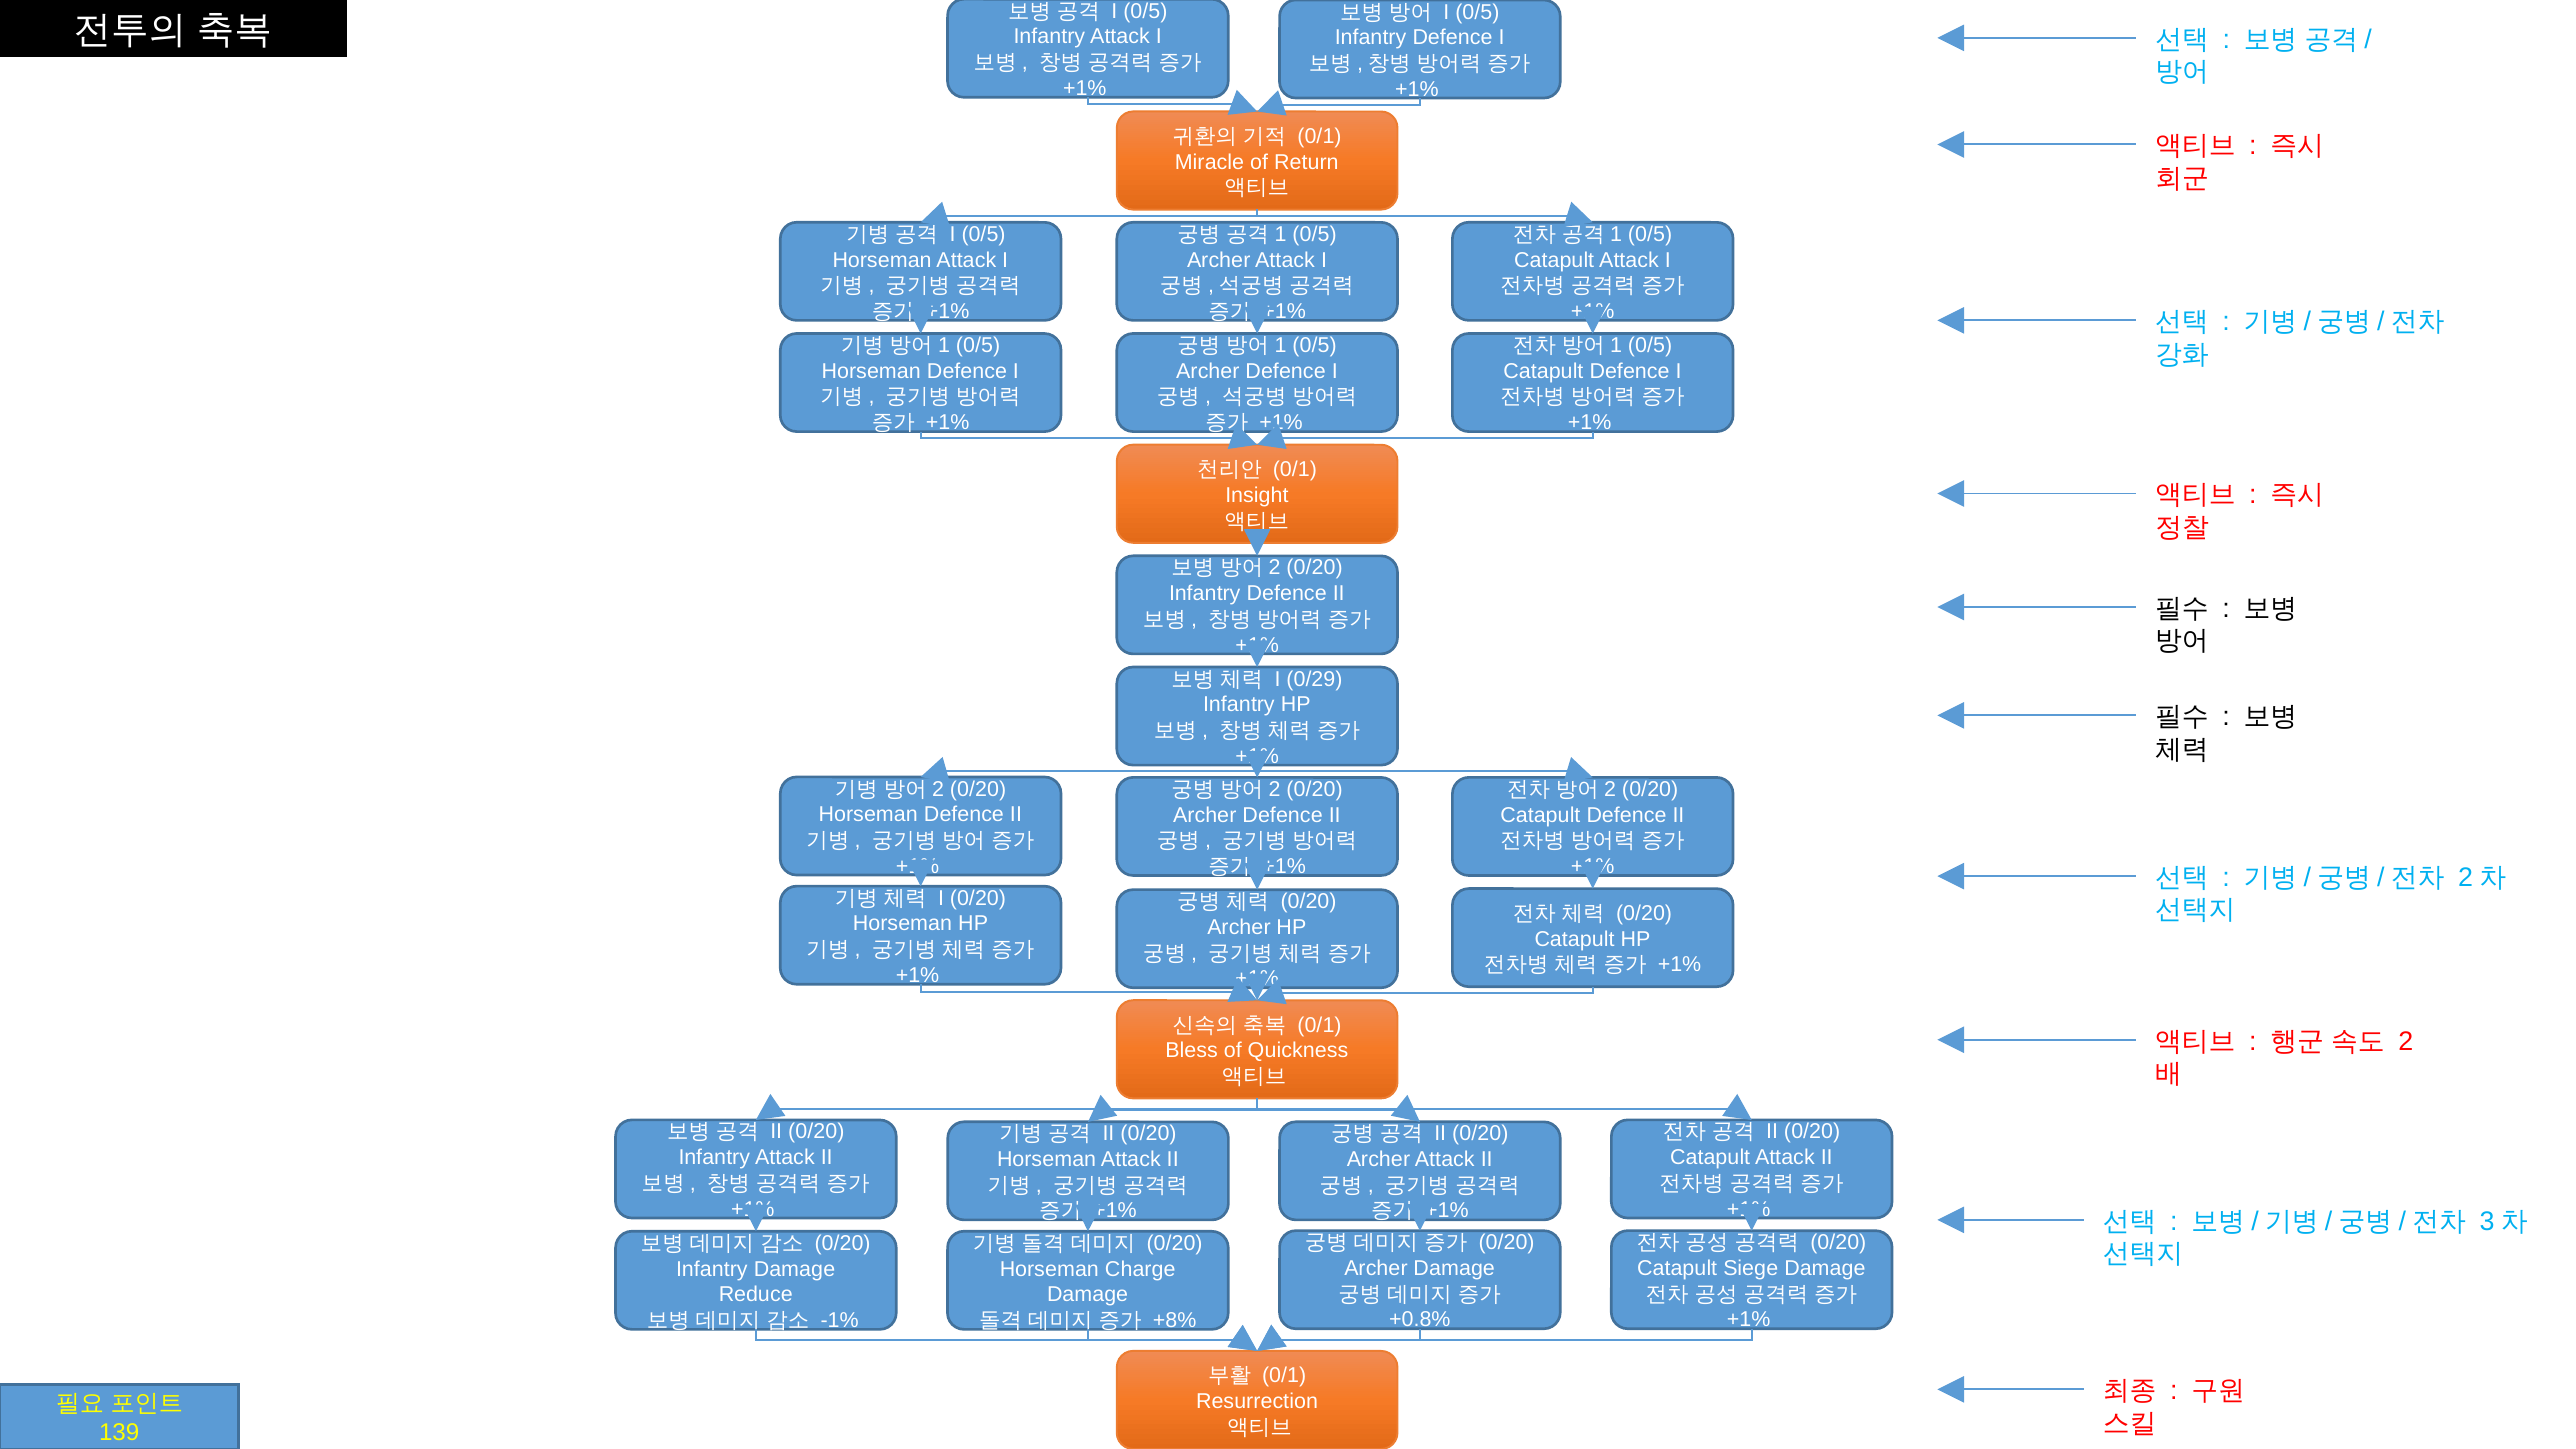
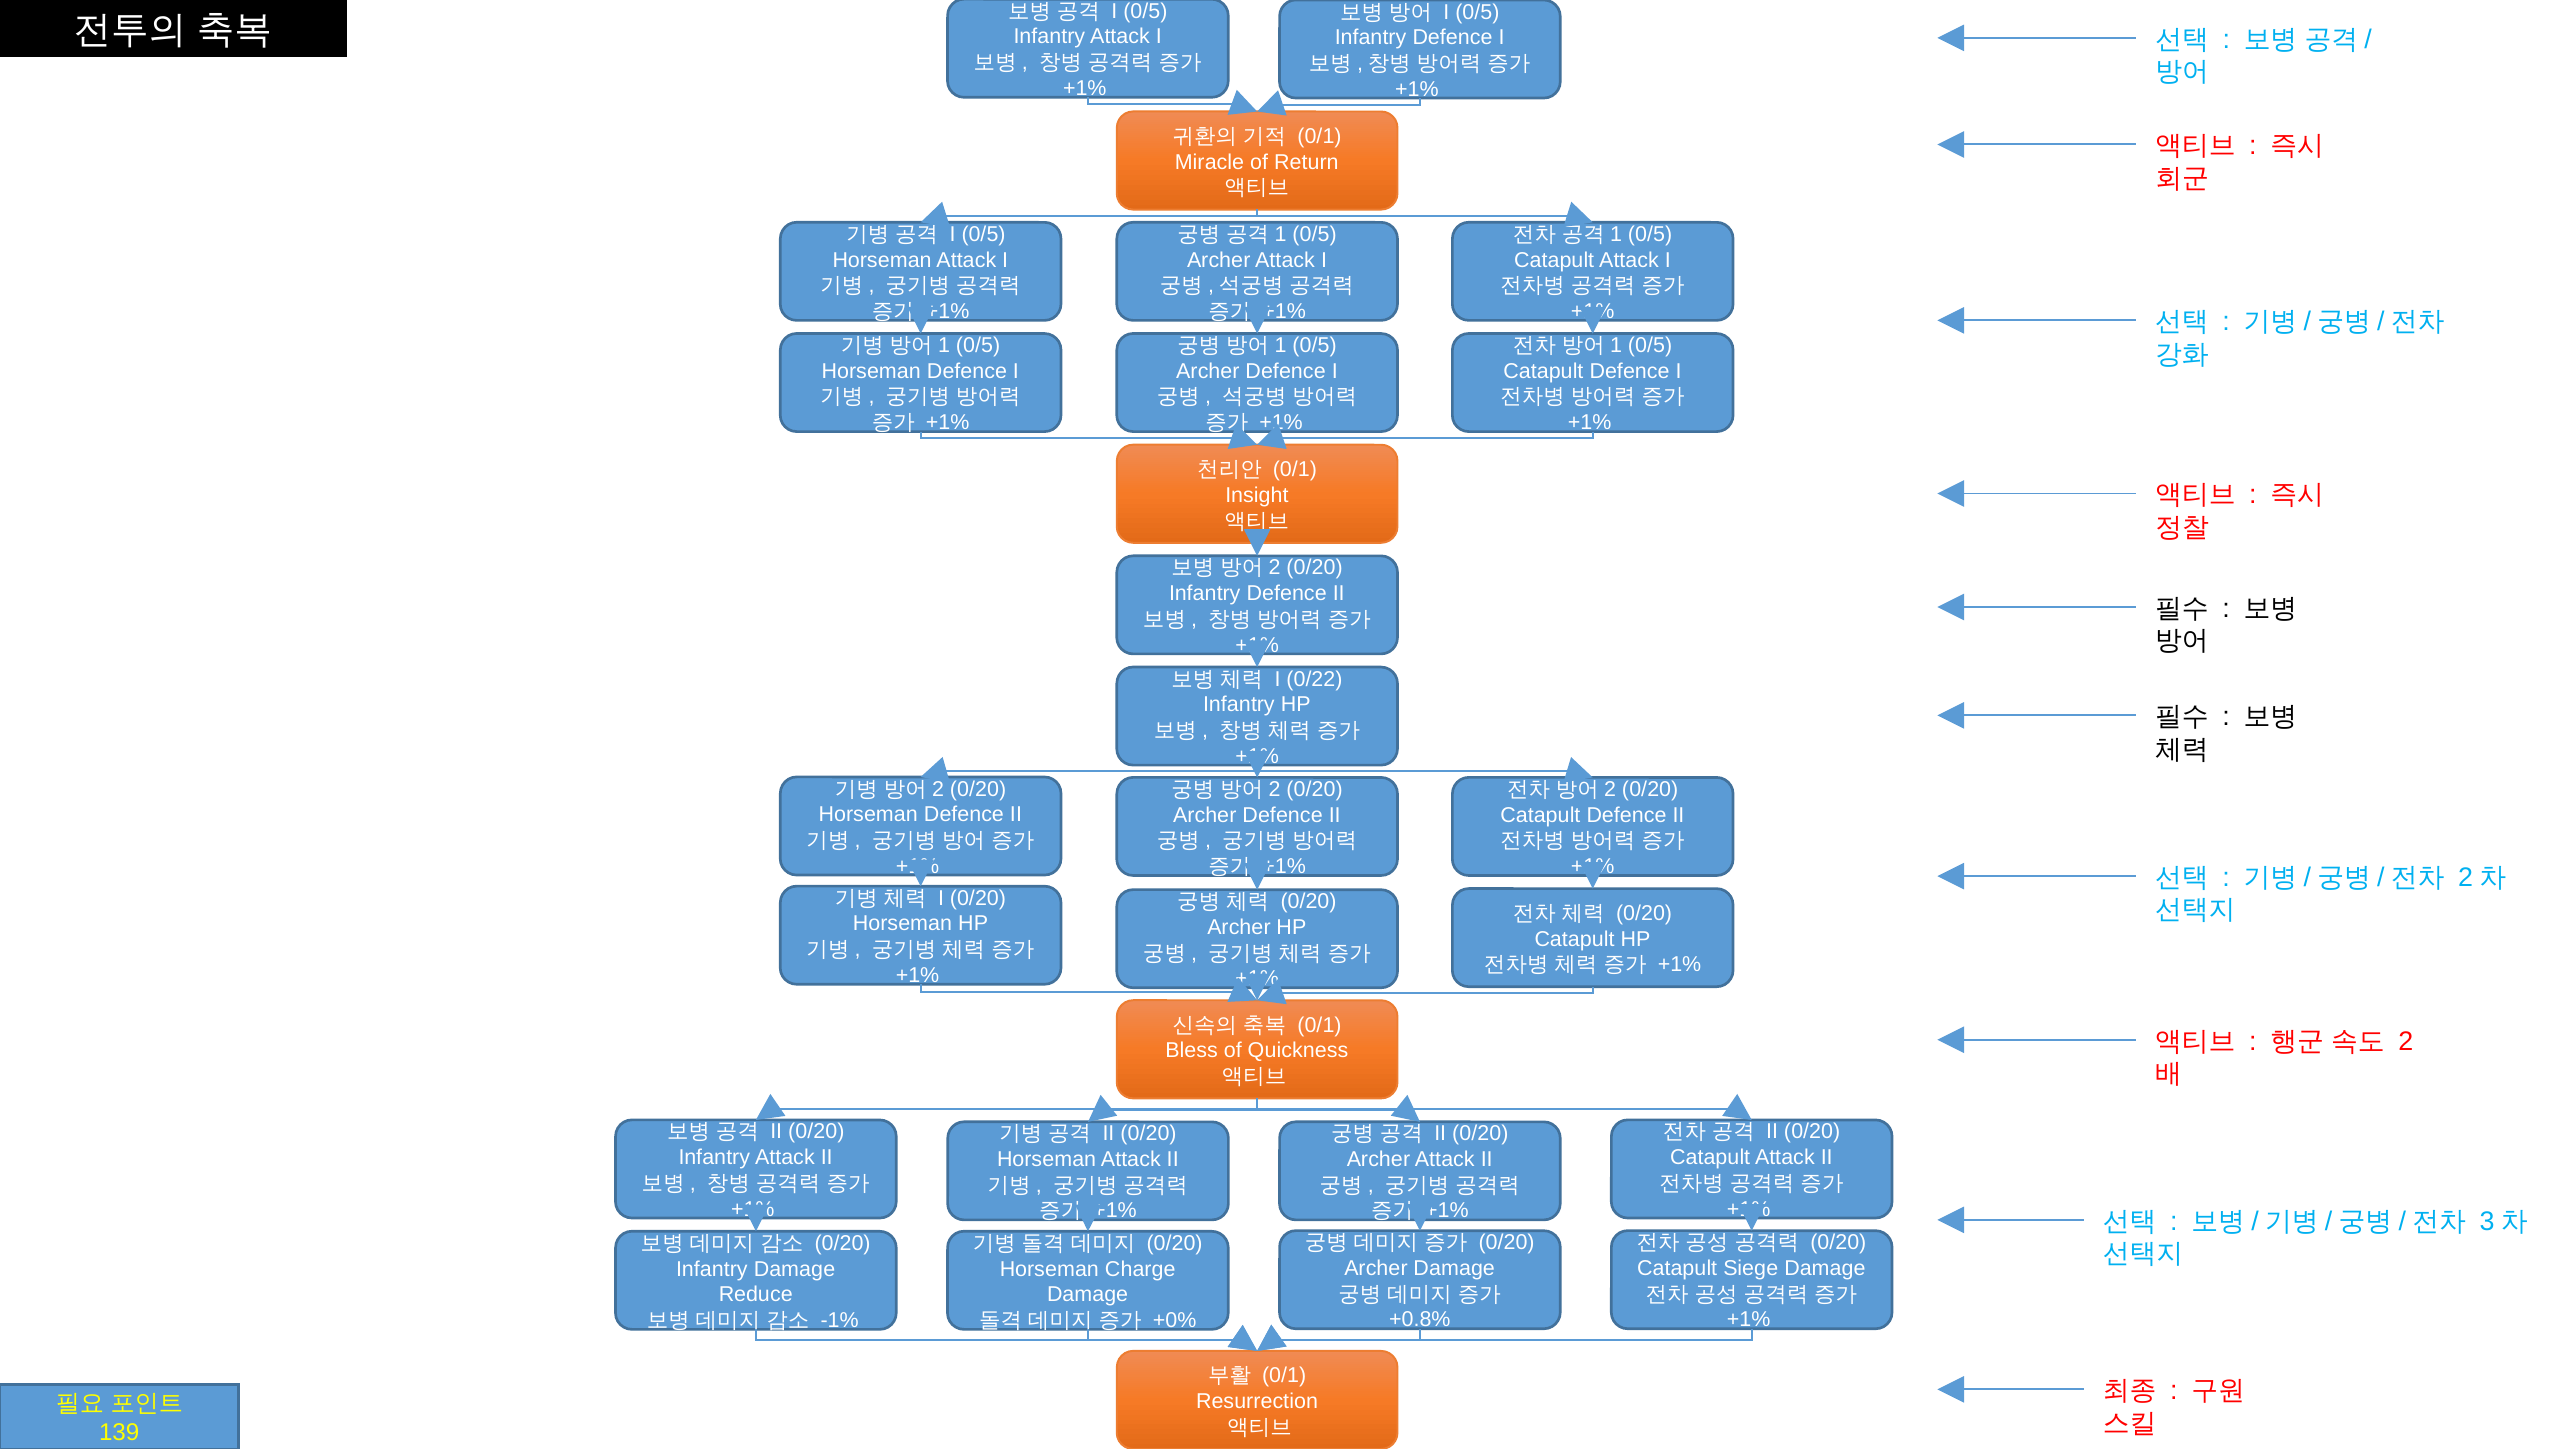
0/29: 0/29 -> 0/22
+8%: +8% -> +0%
